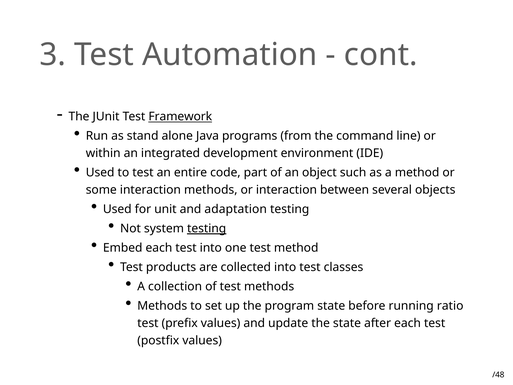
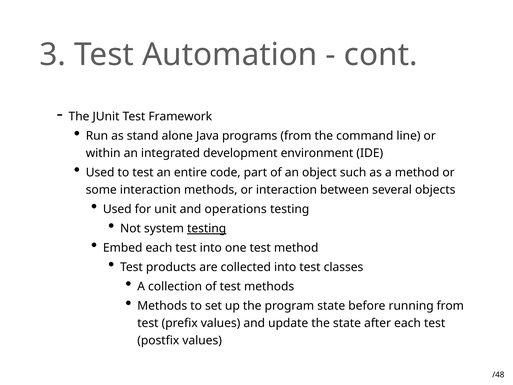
Framework underline: present -> none
adaptation: adaptation -> operations
running ratio: ratio -> from
